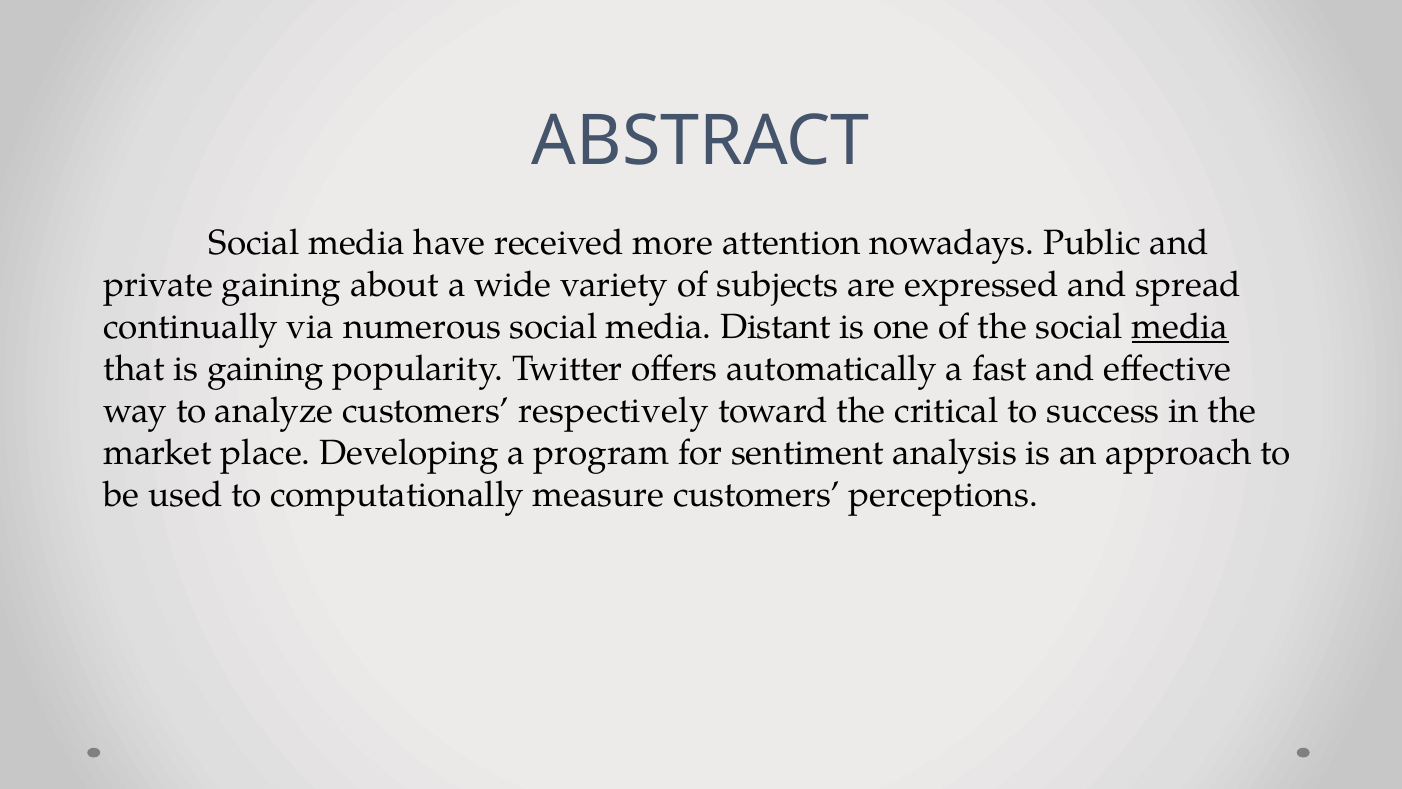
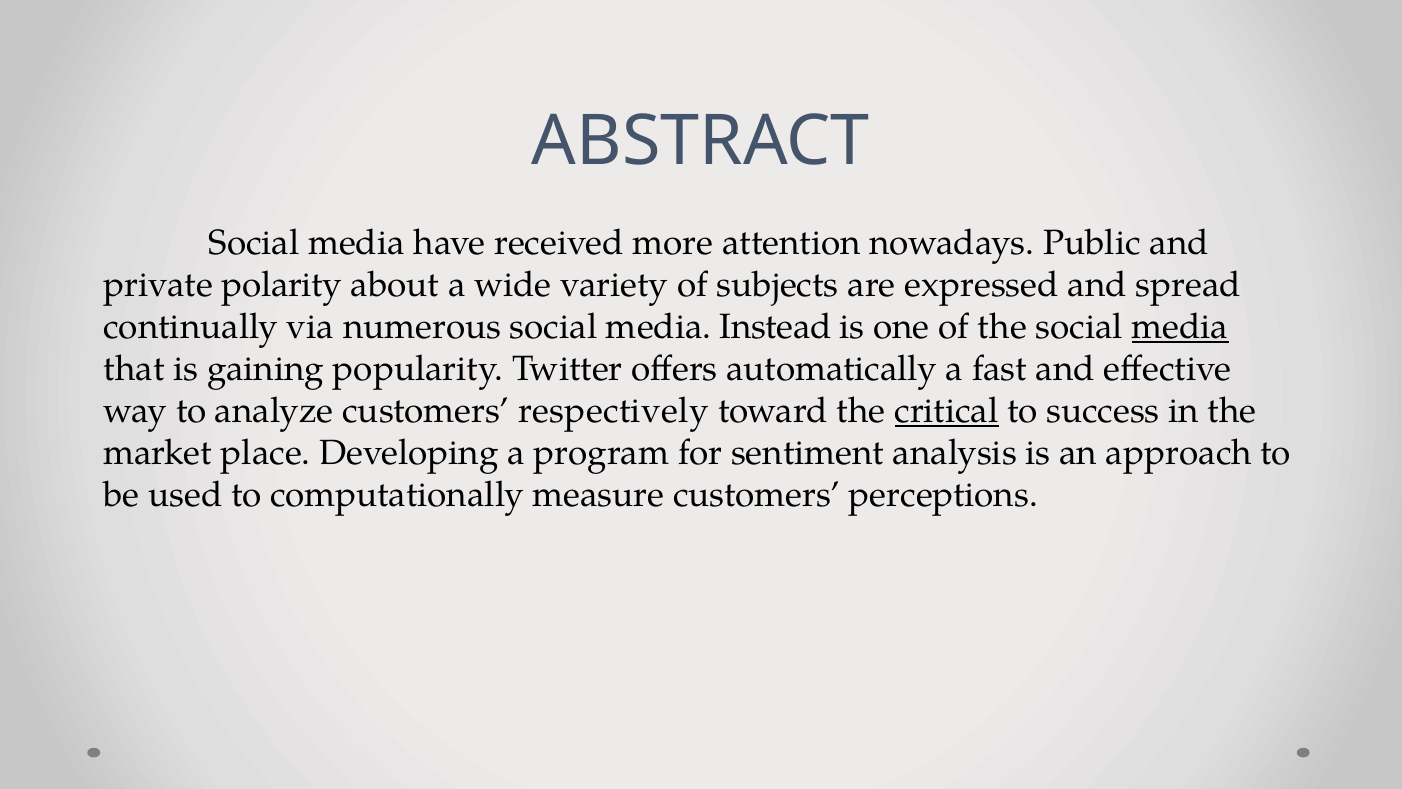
private gaining: gaining -> polarity
Distant: Distant -> Instead
critical underline: none -> present
